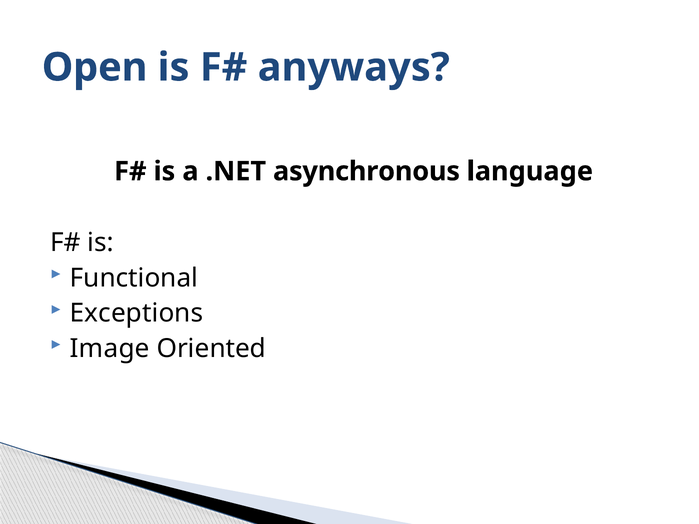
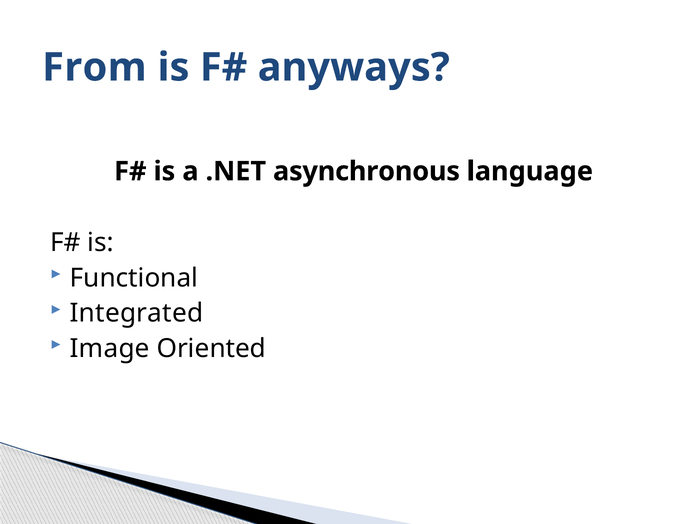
Open: Open -> From
Exceptions: Exceptions -> Integrated
